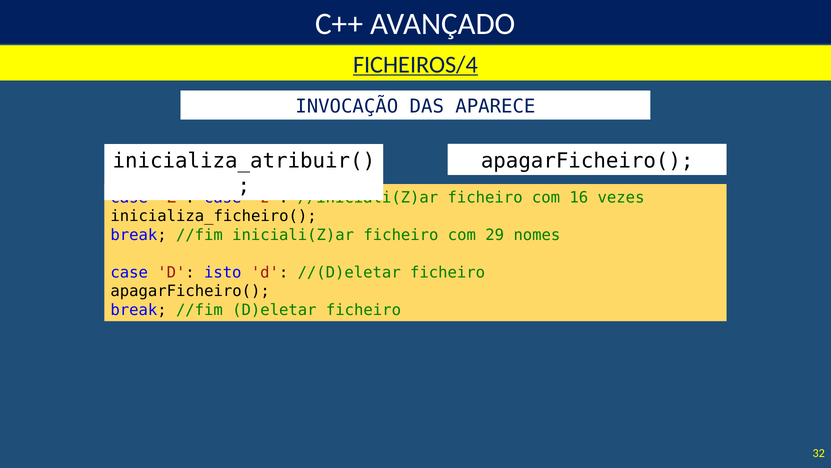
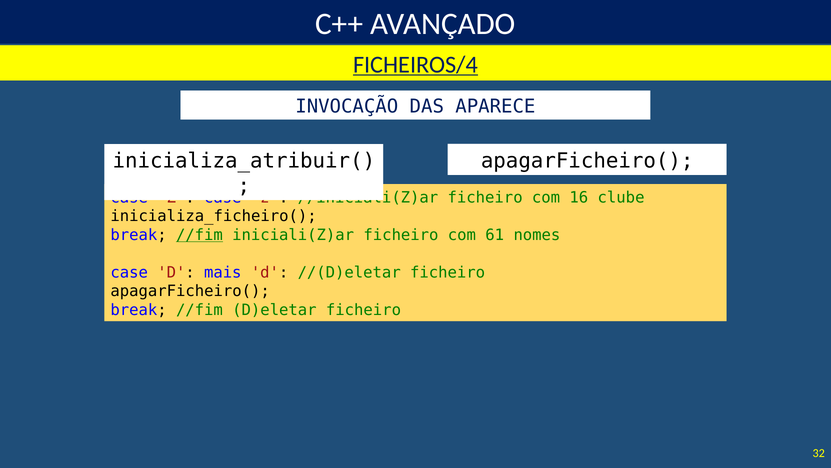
vezes: vezes -> clube
//fim at (199, 235) underline: none -> present
29: 29 -> 61
isto: isto -> mais
